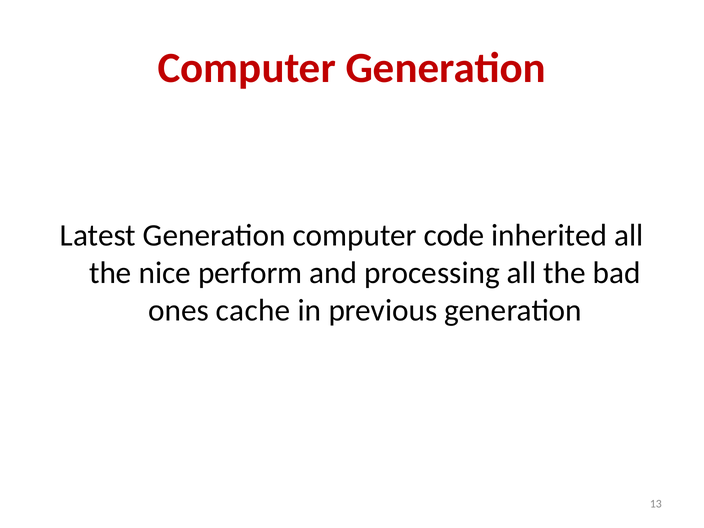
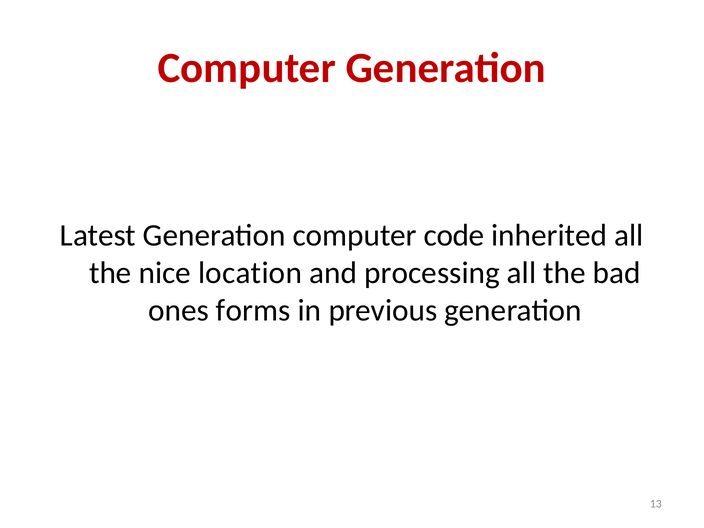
perform: perform -> location
cache: cache -> forms
